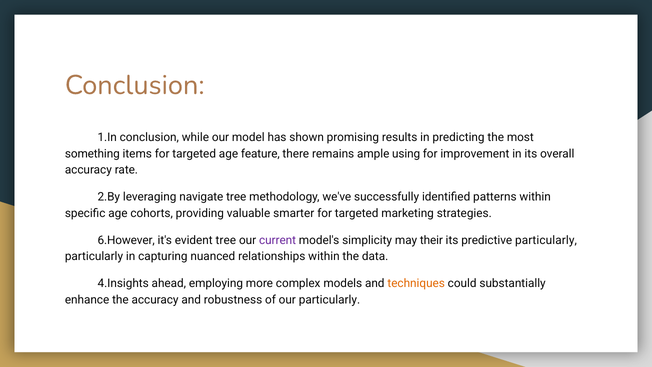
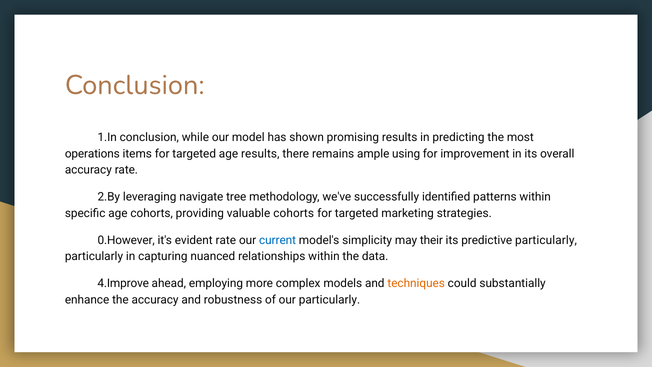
something: something -> operations
age feature: feature -> results
valuable smarter: smarter -> cohorts
6.However: 6.However -> 0.However
evident tree: tree -> rate
current colour: purple -> blue
4.Insights: 4.Insights -> 4.Improve
